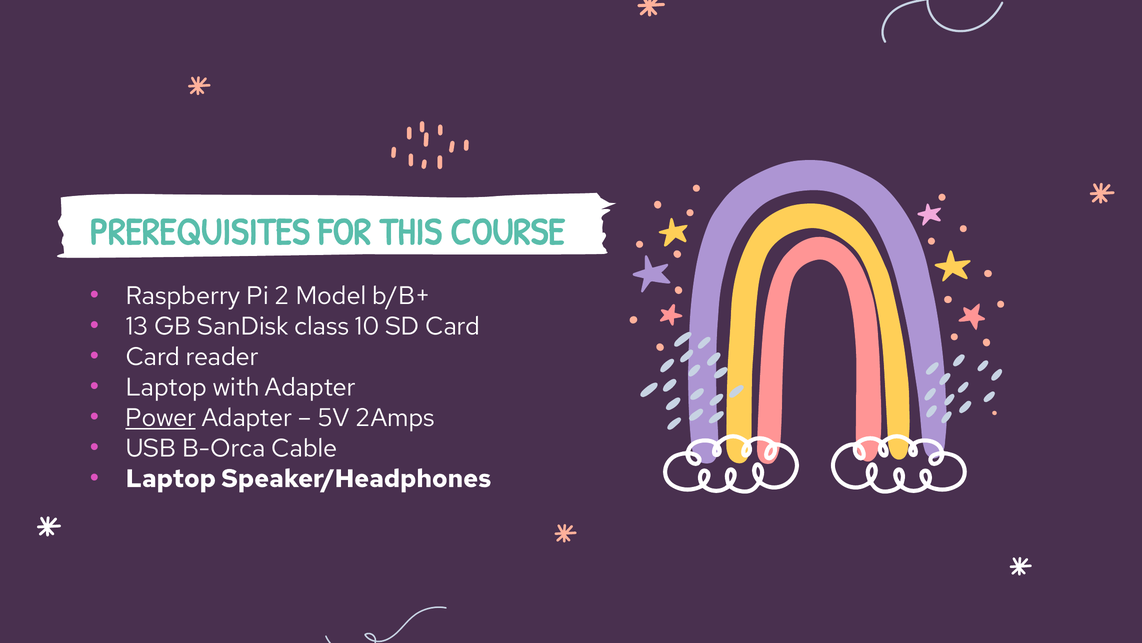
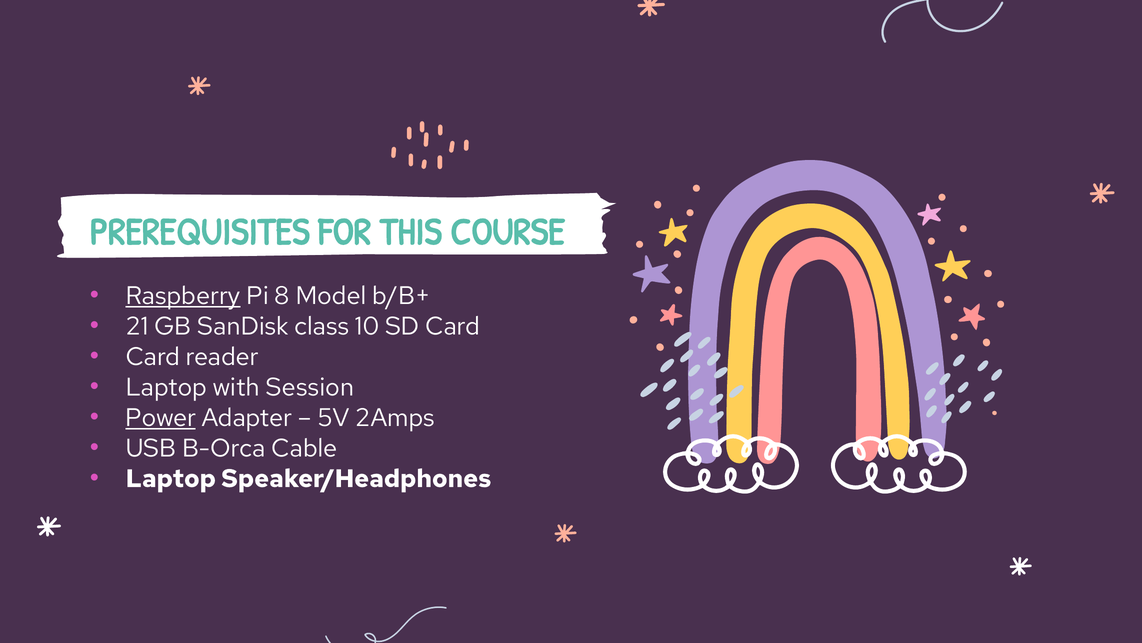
Raspberry underline: none -> present
2: 2 -> 8
13: 13 -> 21
with Adapter: Adapter -> Session
